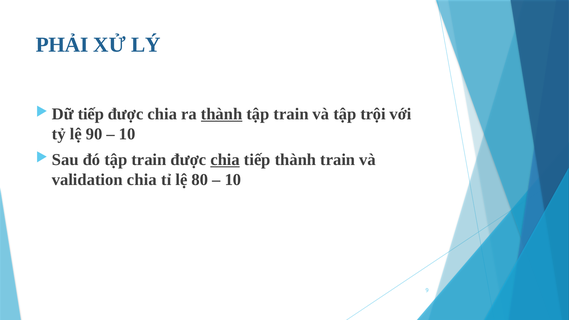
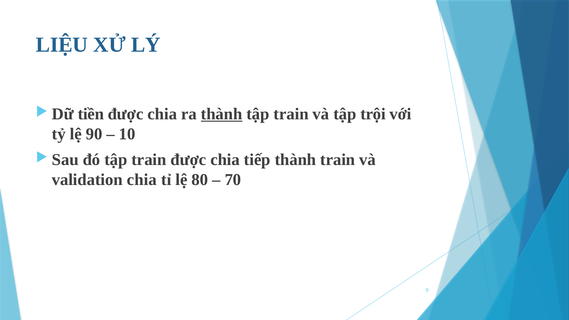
PHẢI: PHẢI -> LIỆU
Dữ tiếp: tiếp -> tiền
chia at (225, 160) underline: present -> none
10 at (233, 180): 10 -> 70
